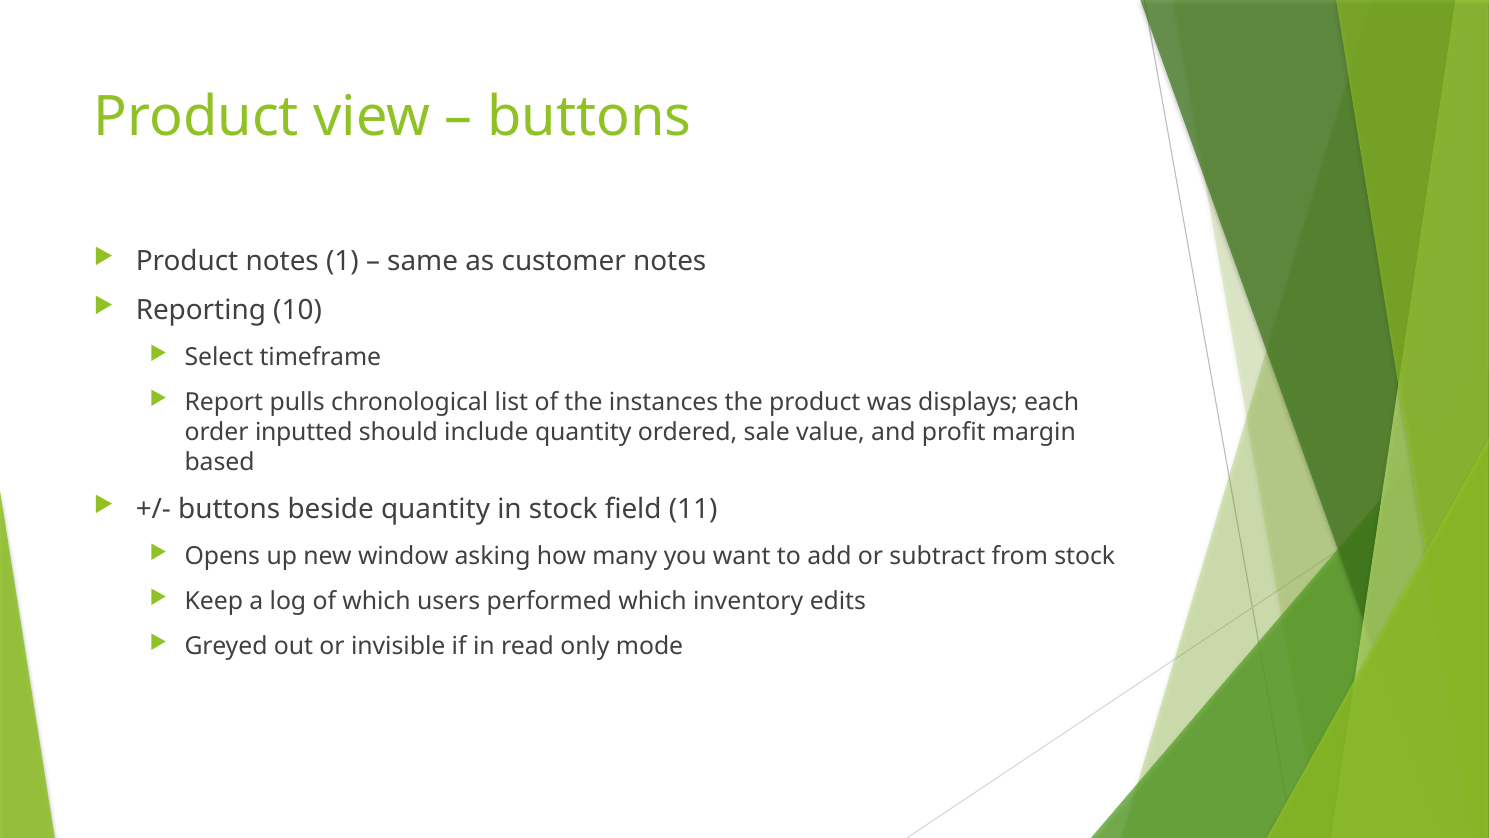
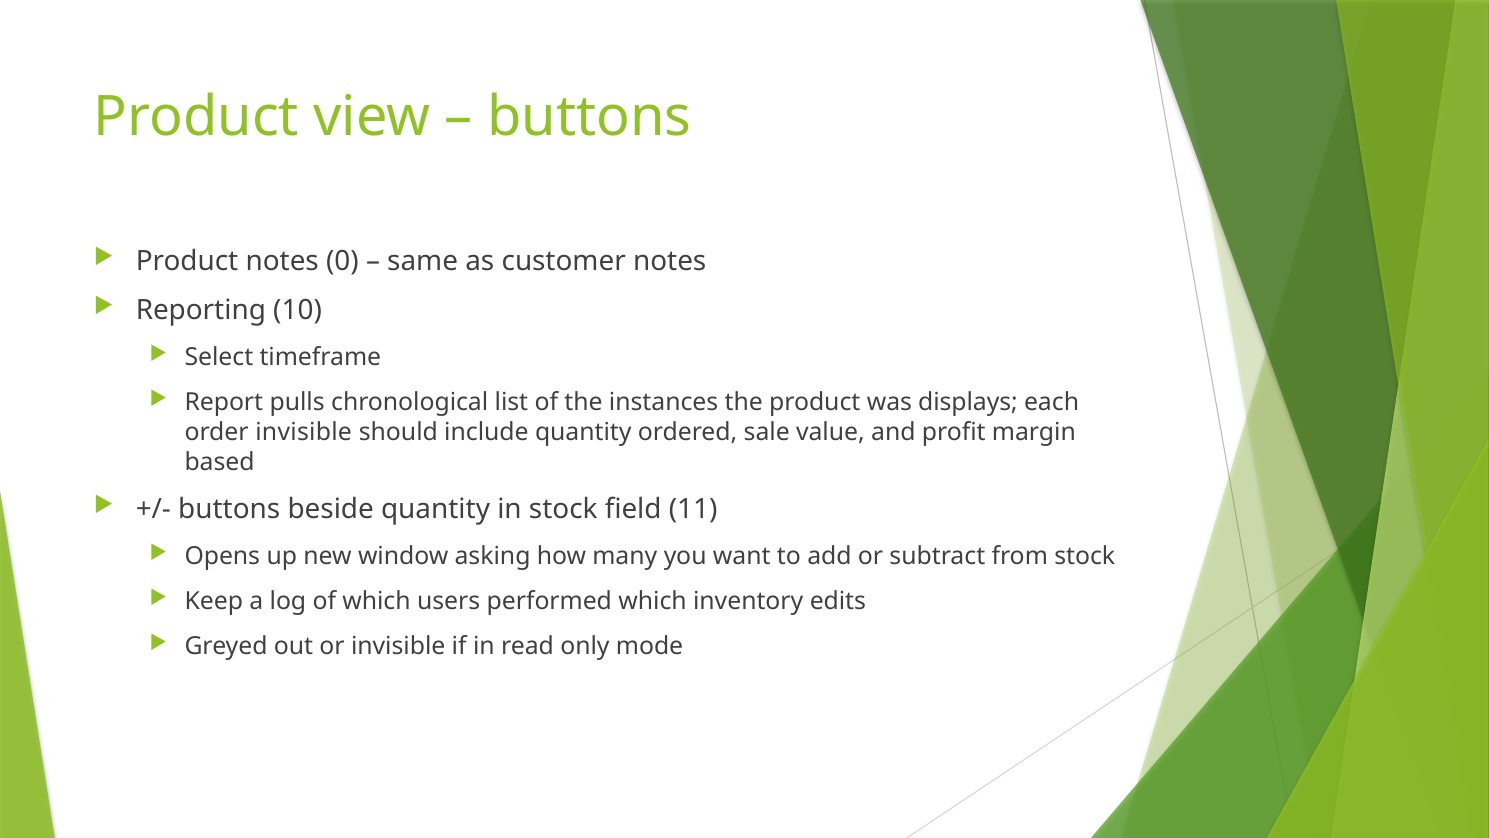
1: 1 -> 0
order inputted: inputted -> invisible
